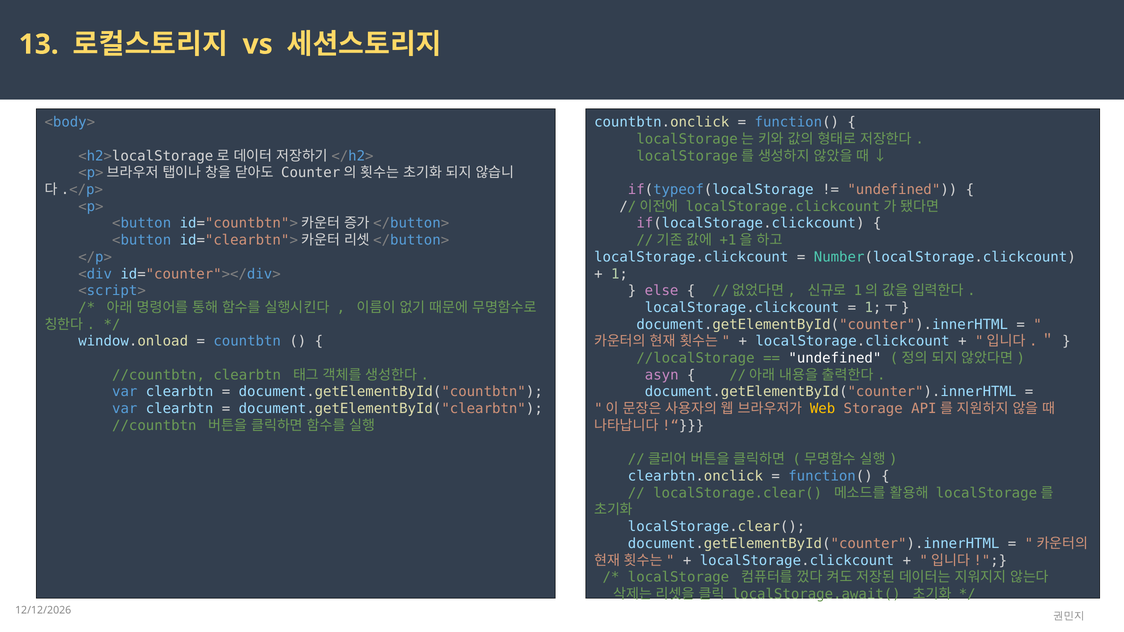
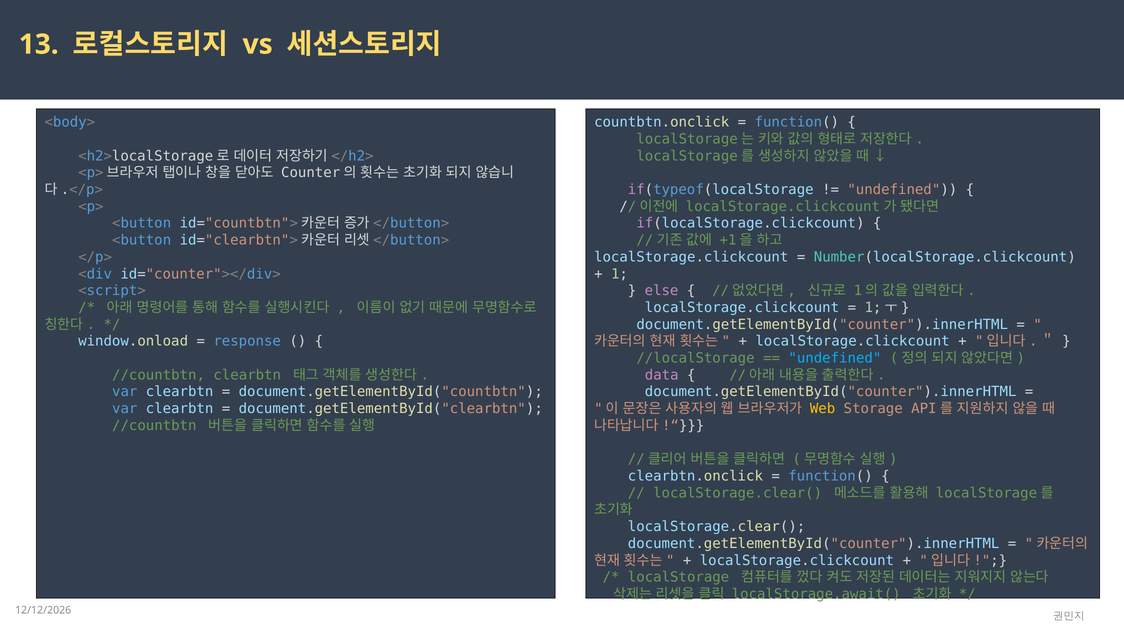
countbtn: countbtn -> response
undefined at (835, 358) colour: white -> light blue
asyn: asyn -> data
